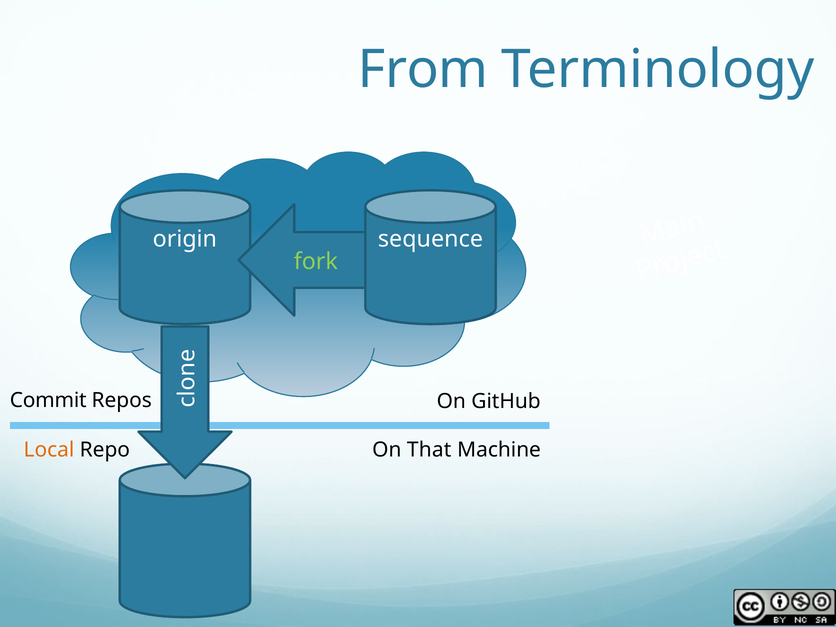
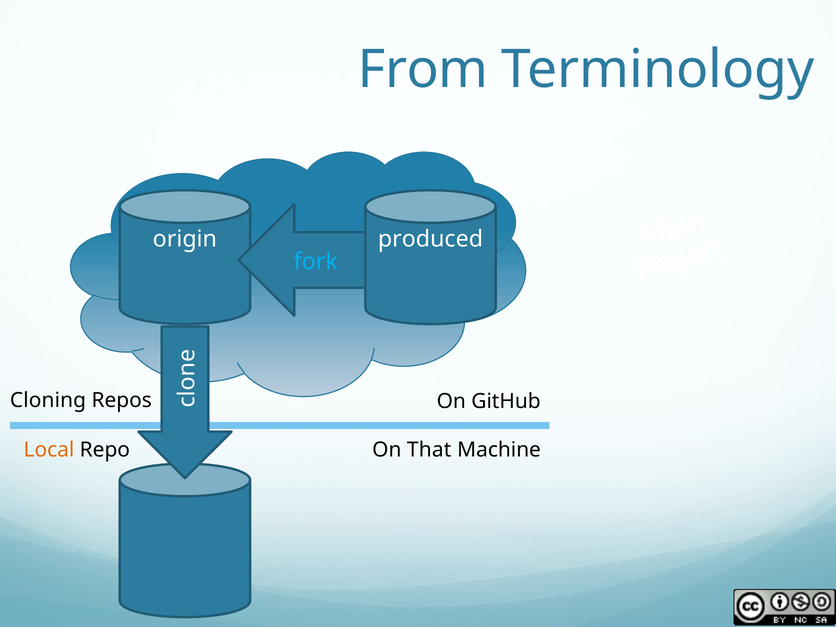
sequence: sequence -> produced
fork colour: light green -> light blue
Commit: Commit -> Cloning
